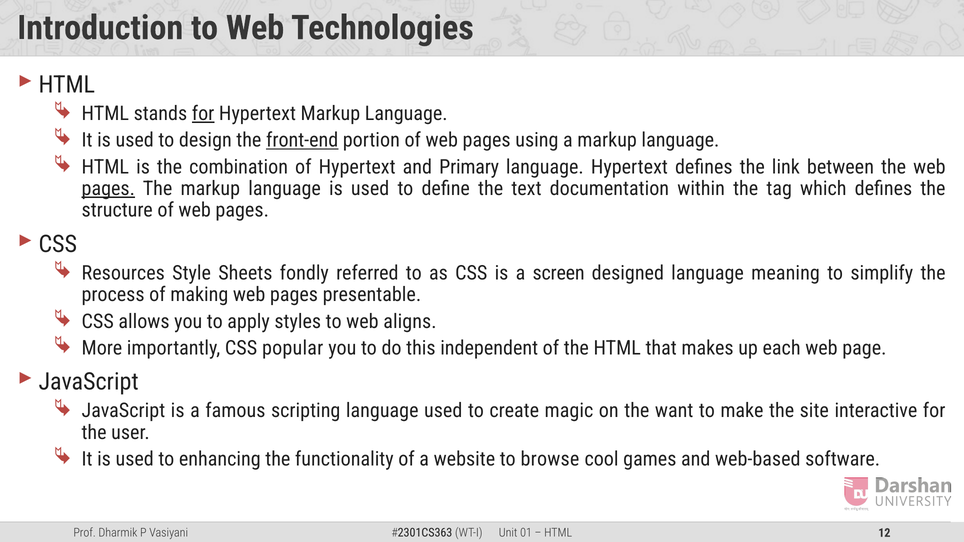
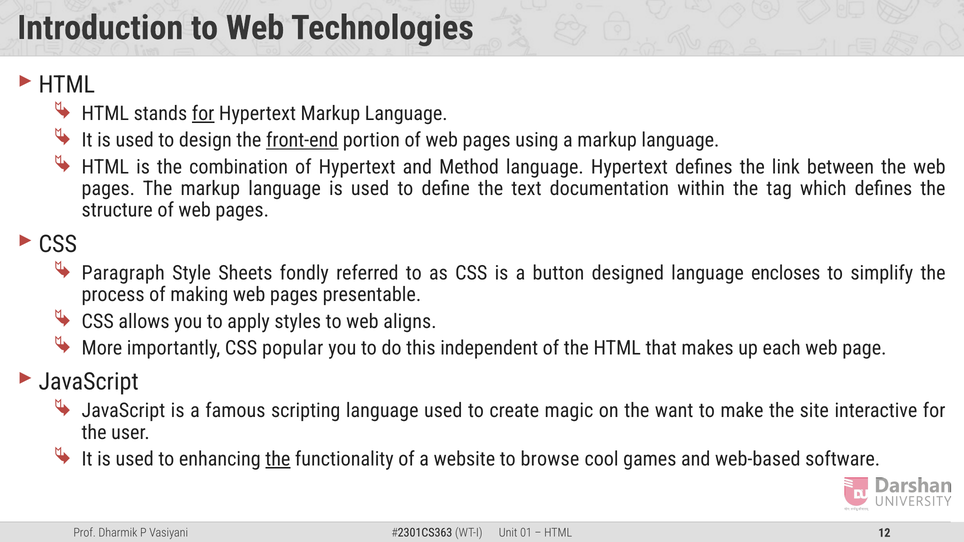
Primary: Primary -> Method
pages at (108, 189) underline: present -> none
Resources: Resources -> Paragraph
screen: screen -> button
meaning: meaning -> encloses
the at (278, 459) underline: none -> present
